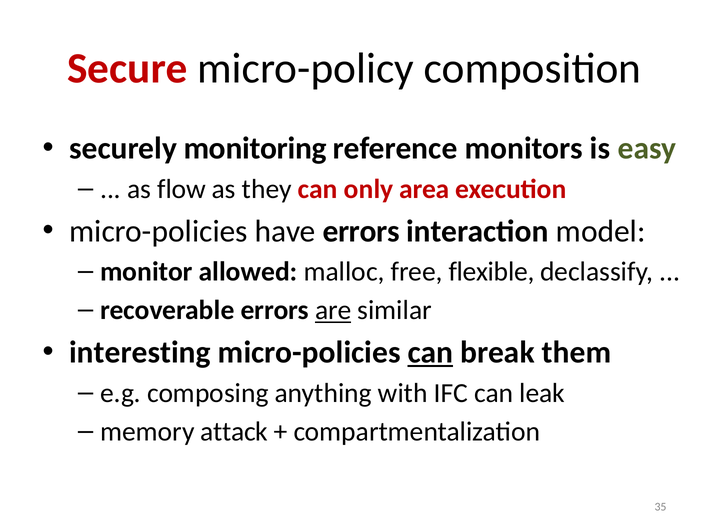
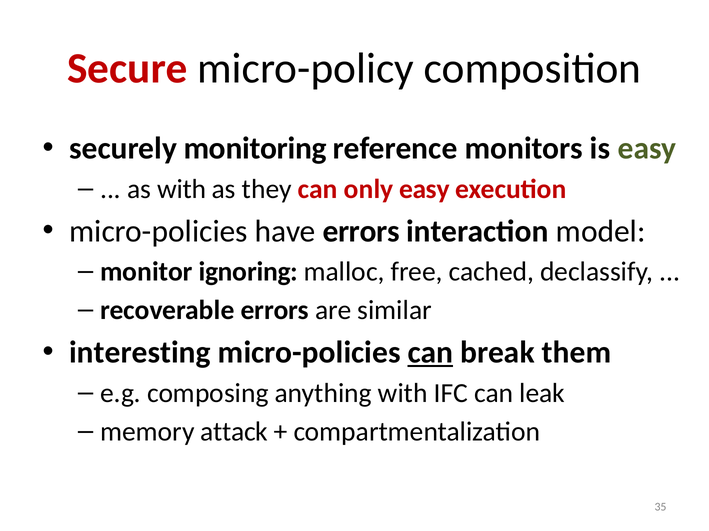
as flow: flow -> with
only area: area -> easy
allowed: allowed -> ignoring
flexible: flexible -> cached
are underline: present -> none
